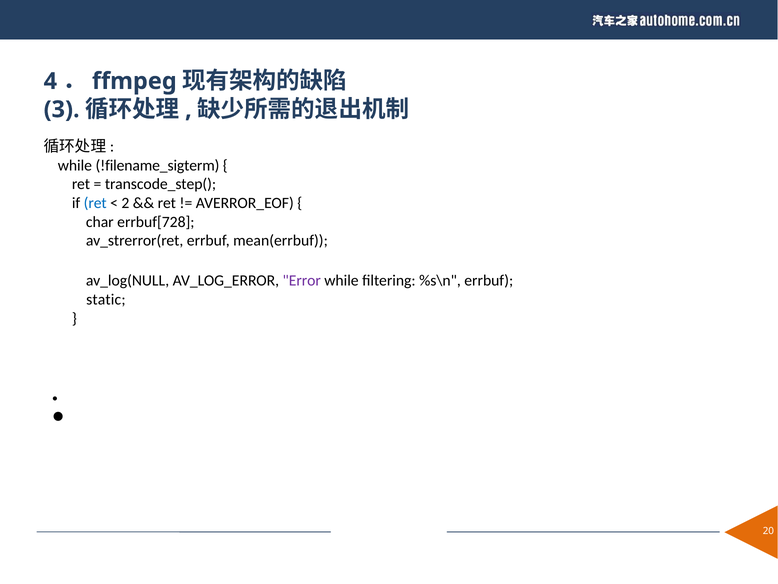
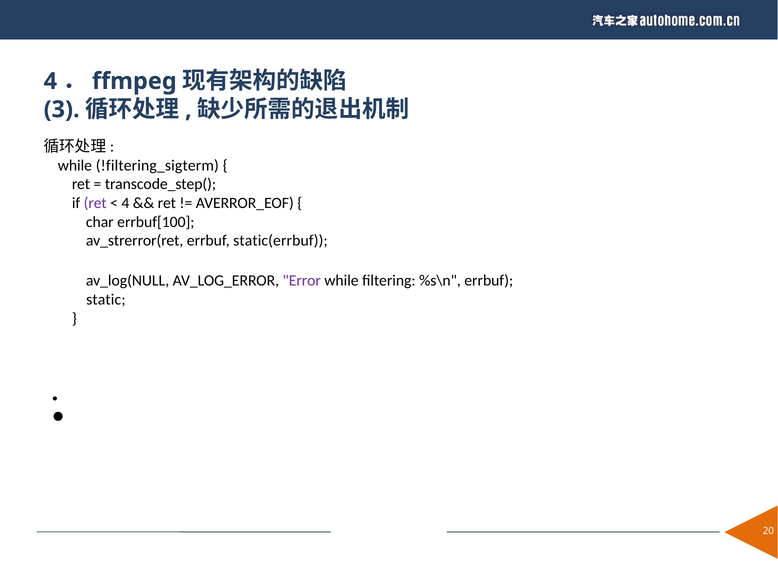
!filename_sigterm: !filename_sigterm -> !filtering_sigterm
ret at (95, 203) colour: blue -> purple
2 at (125, 203): 2 -> 4
errbuf[728: errbuf[728 -> errbuf[100
mean(errbuf: mean(errbuf -> static(errbuf
